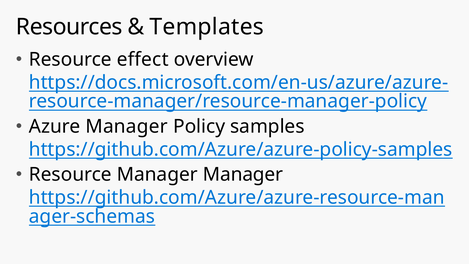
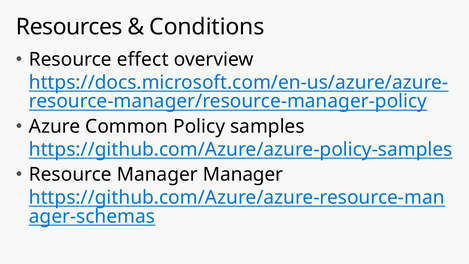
Templates: Templates -> Conditions
Azure Manager: Manager -> Common
